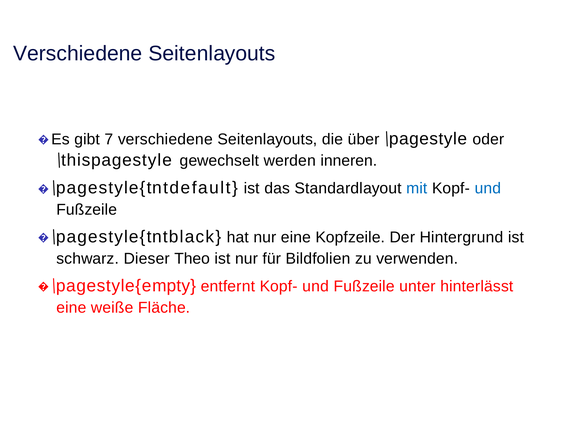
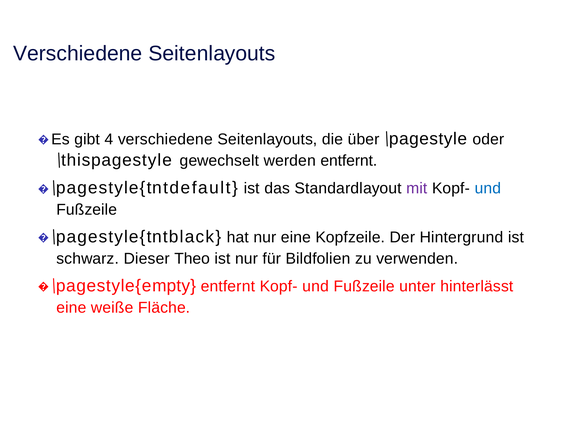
7: 7 -> 4
werden inneren: inneren -> entfernt
mit colour: blue -> purple
